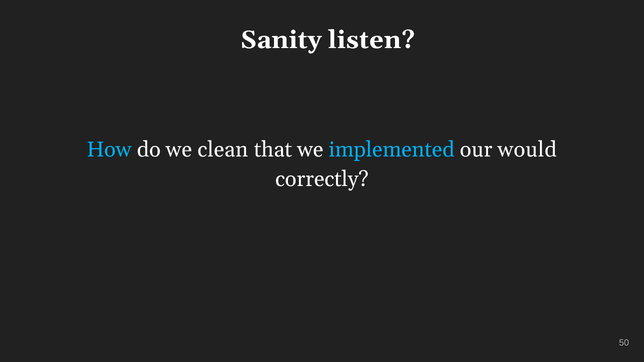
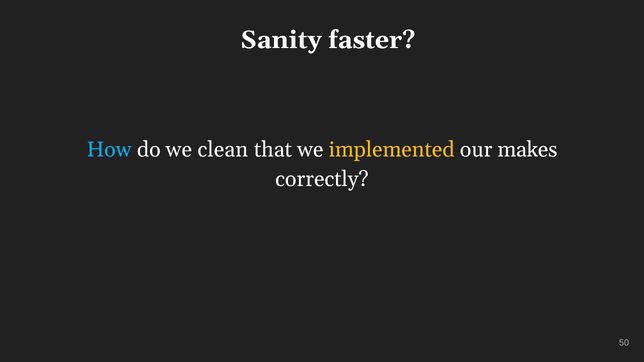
listen: listen -> faster
implemented colour: light blue -> yellow
would: would -> makes
